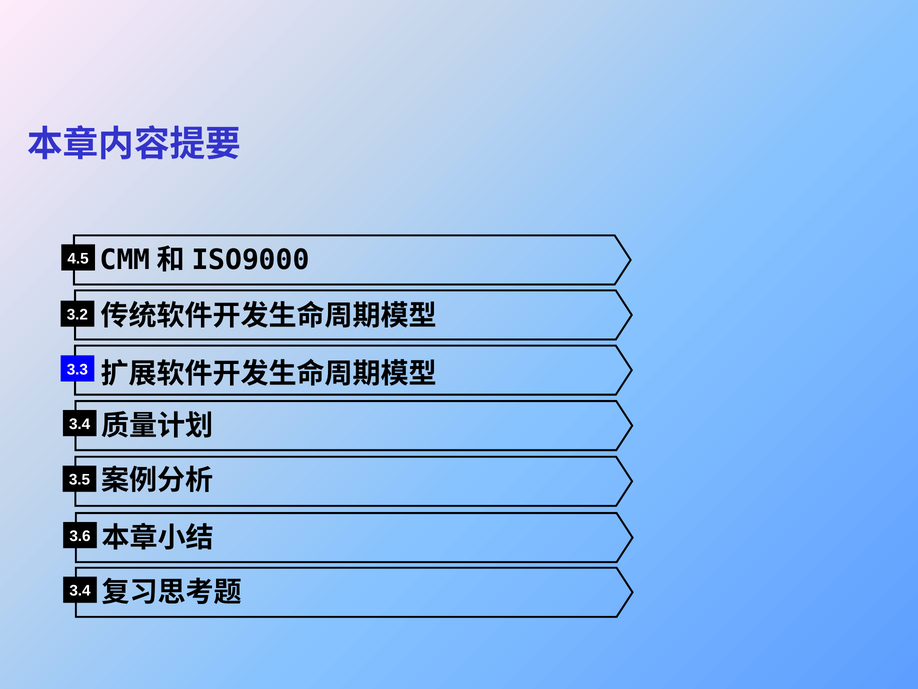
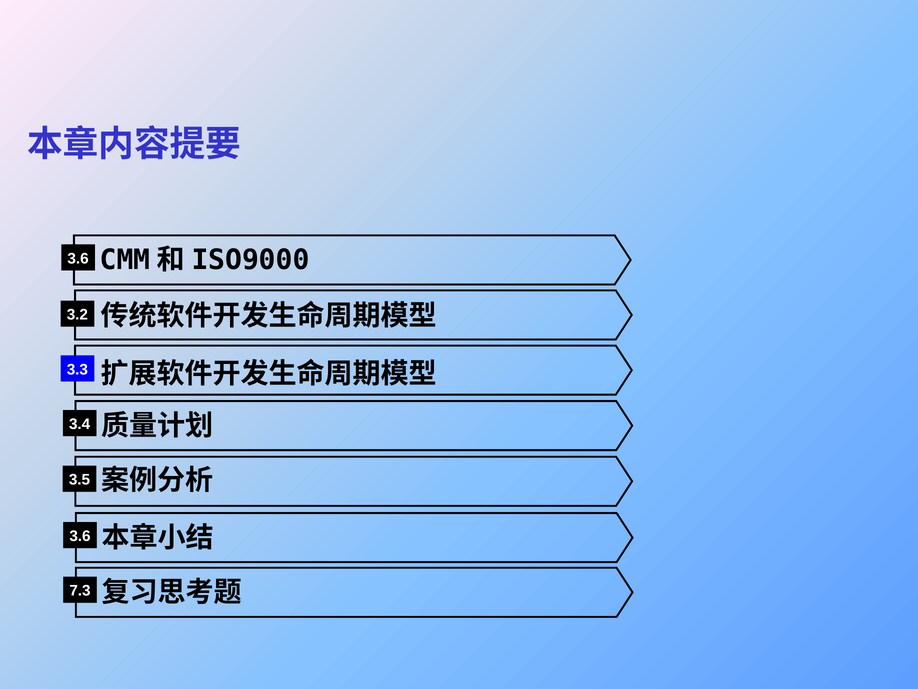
4.5 at (78, 258): 4.5 -> 3.6
3.4 at (80, 590): 3.4 -> 7.3
